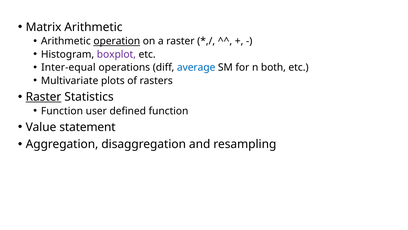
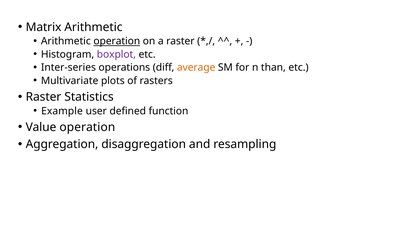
Inter-equal: Inter-equal -> Inter-series
average colour: blue -> orange
both: both -> than
Raster at (44, 97) underline: present -> none
Function at (62, 111): Function -> Example
Value statement: statement -> operation
